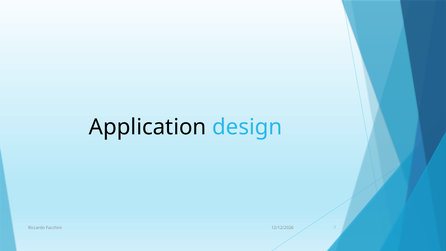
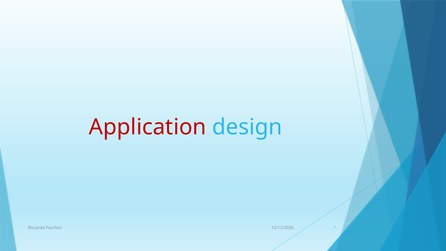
Application colour: black -> red
